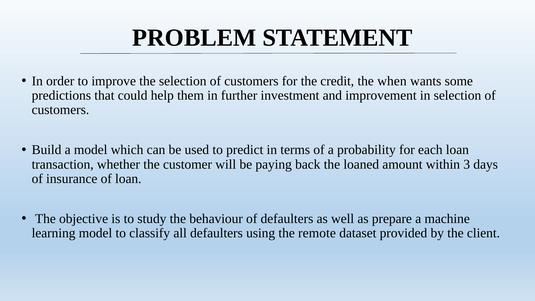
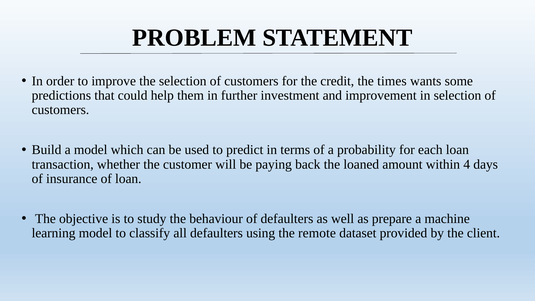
when: when -> times
3: 3 -> 4
